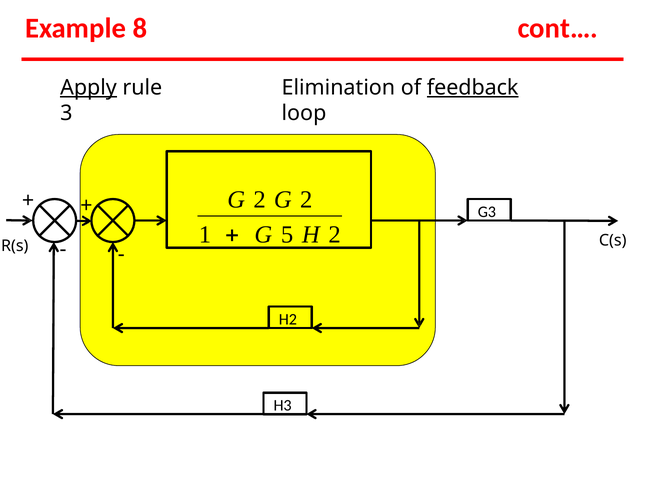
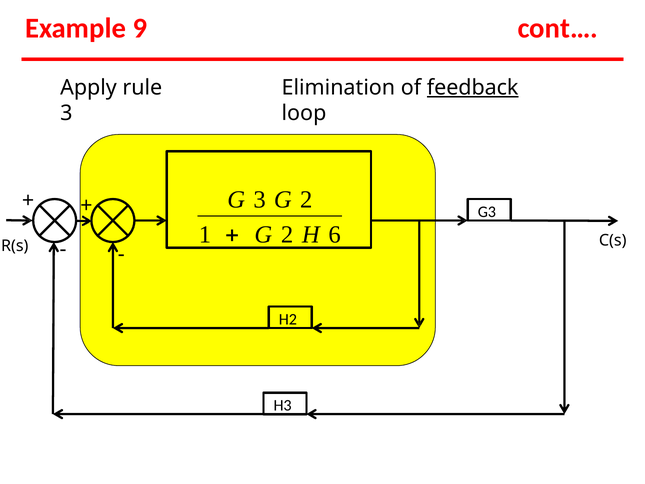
8: 8 -> 9
Apply underline: present -> none
2 at (260, 200): 2 -> 3
5 at (287, 235): 5 -> 2
2 at (335, 235): 2 -> 6
